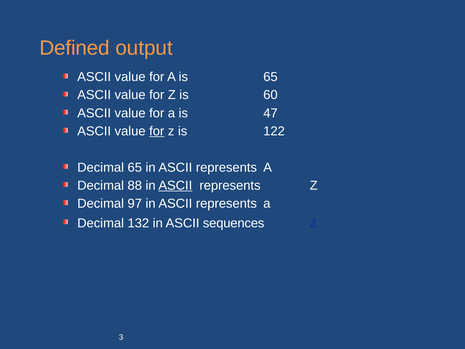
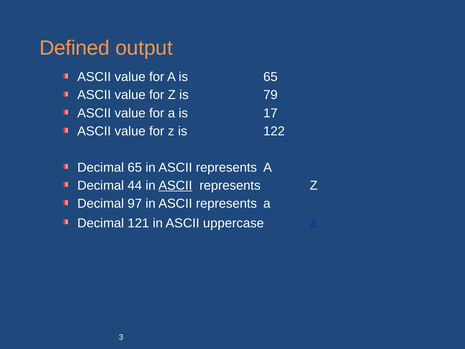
60: 60 -> 79
47: 47 -> 17
for at (157, 131) underline: present -> none
88: 88 -> 44
132: 132 -> 121
sequences: sequences -> uppercase
